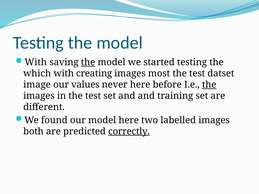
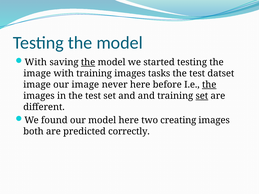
which at (37, 74): which -> image
with creating: creating -> training
most: most -> tasks
our values: values -> image
set at (202, 96) underline: none -> present
labelled: labelled -> creating
correctly underline: present -> none
